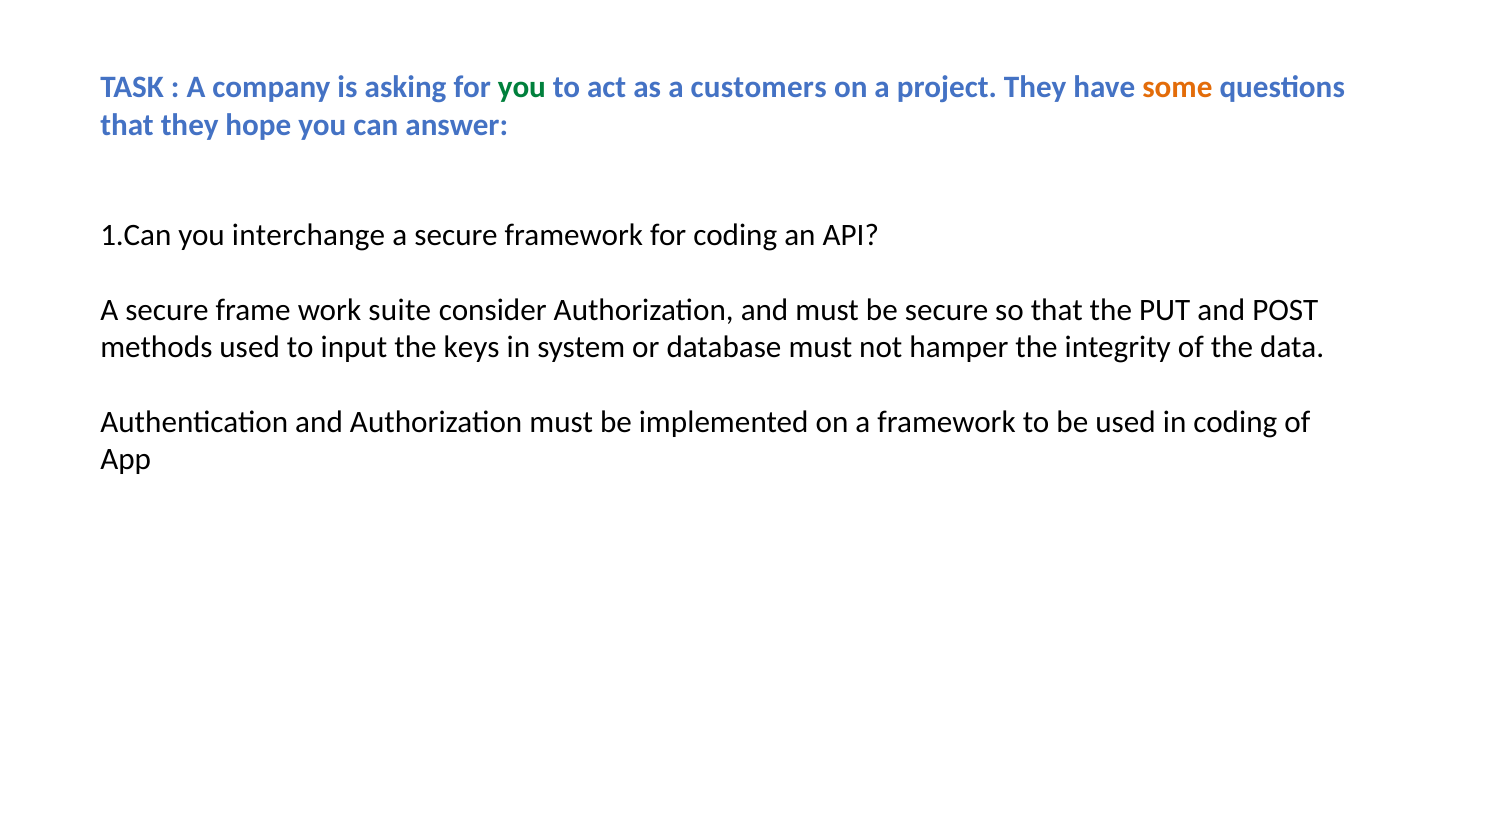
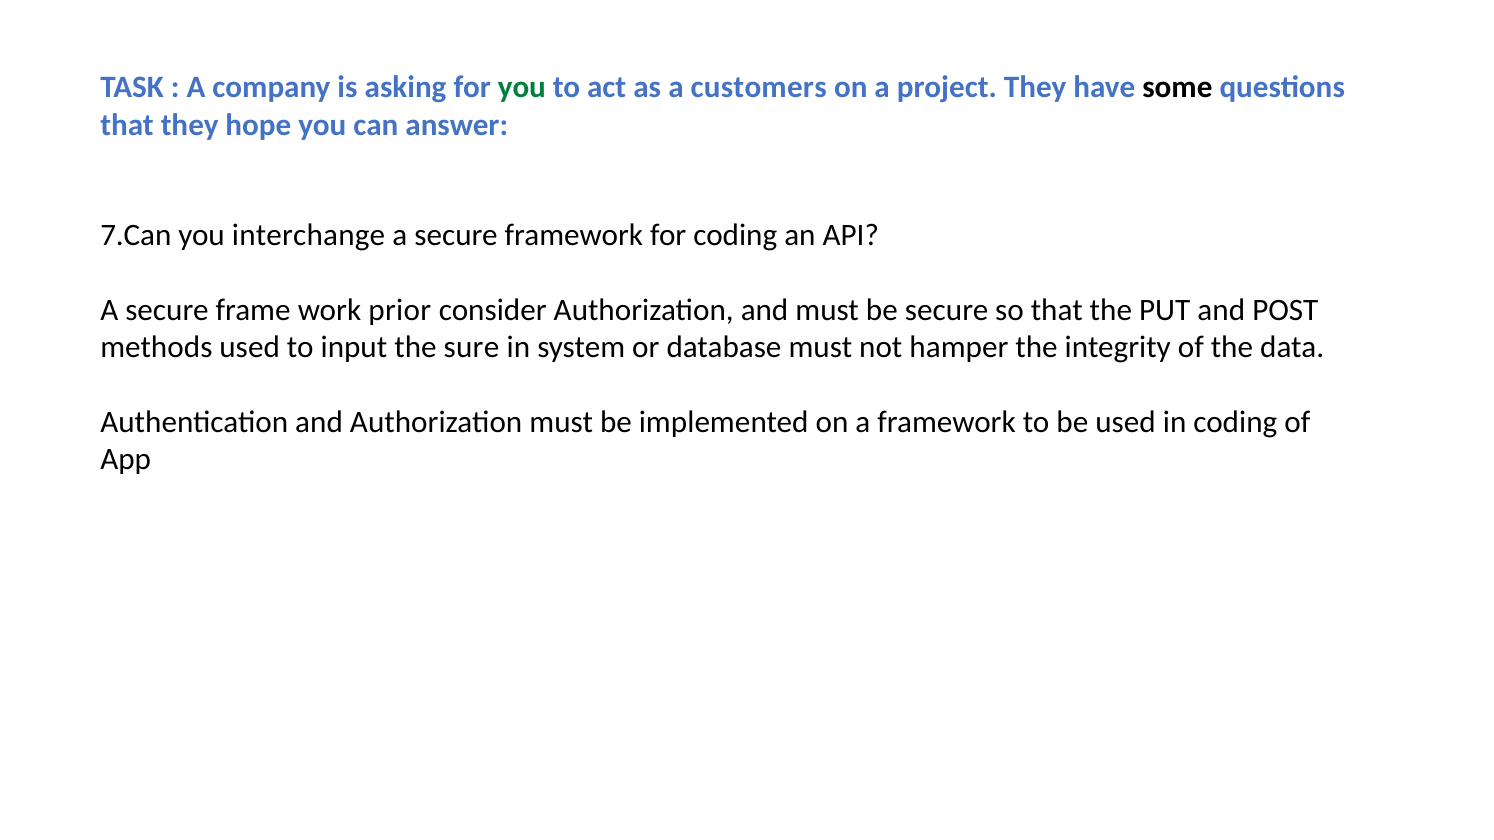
some colour: orange -> black
1.Can: 1.Can -> 7.Can
suite: suite -> prior
keys: keys -> sure
